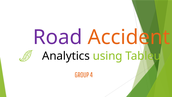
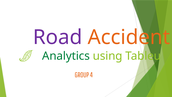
Analytics colour: black -> green
